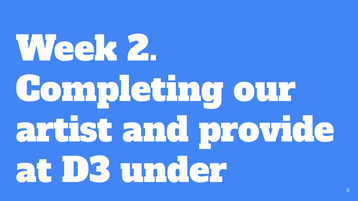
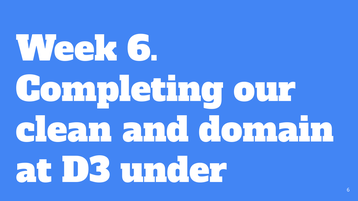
Week 2: 2 -> 6
artist: artist -> clean
provide: provide -> domain
